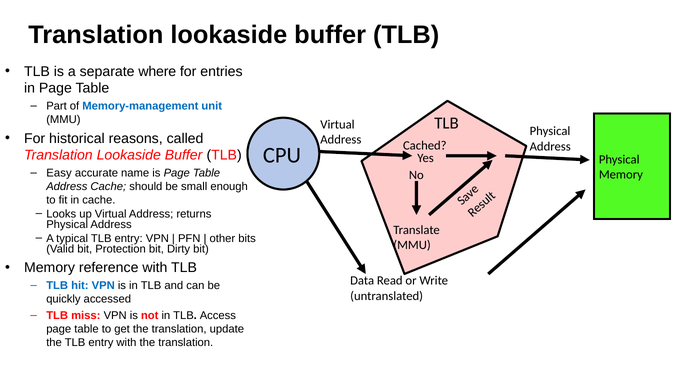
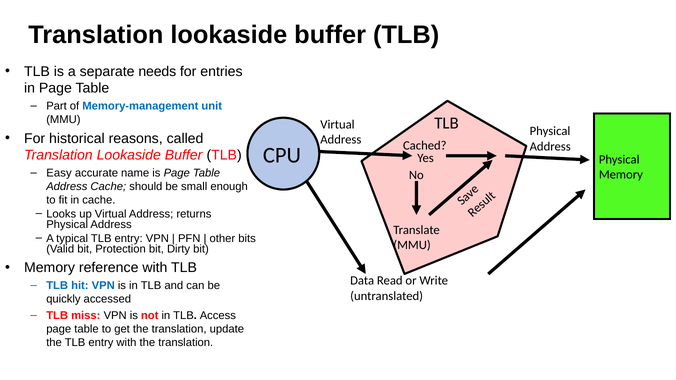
where: where -> needs
